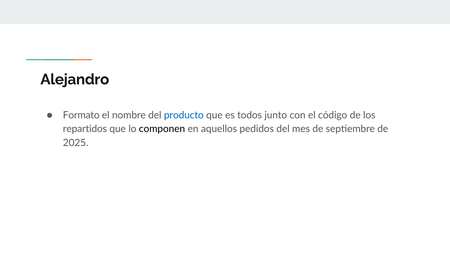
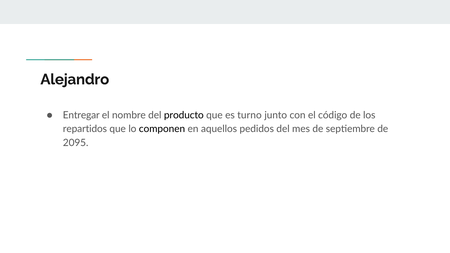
Formato: Formato -> Entregar
producto colour: blue -> black
todos: todos -> turno
2025: 2025 -> 2095
